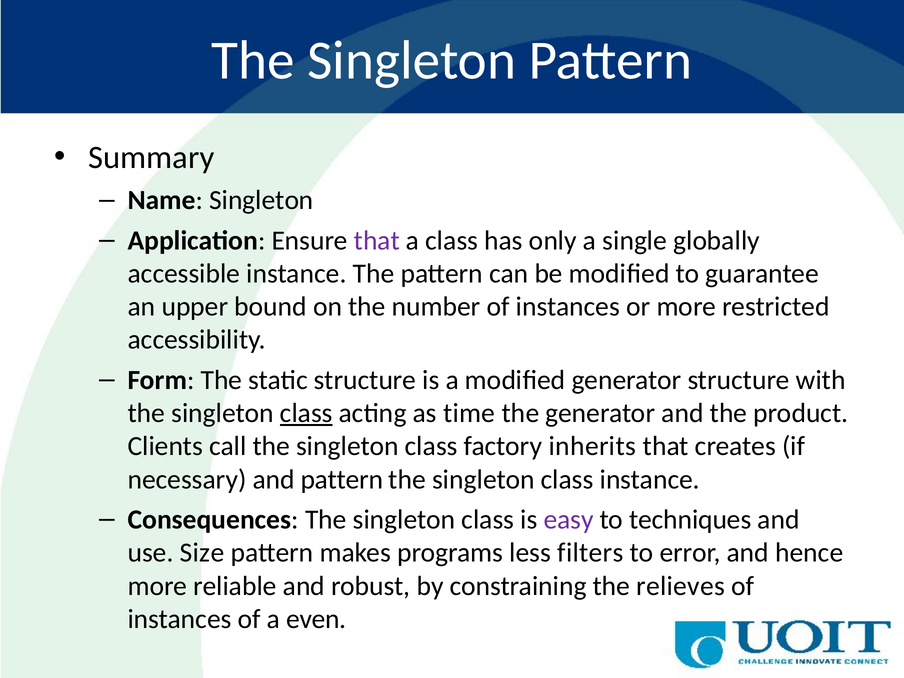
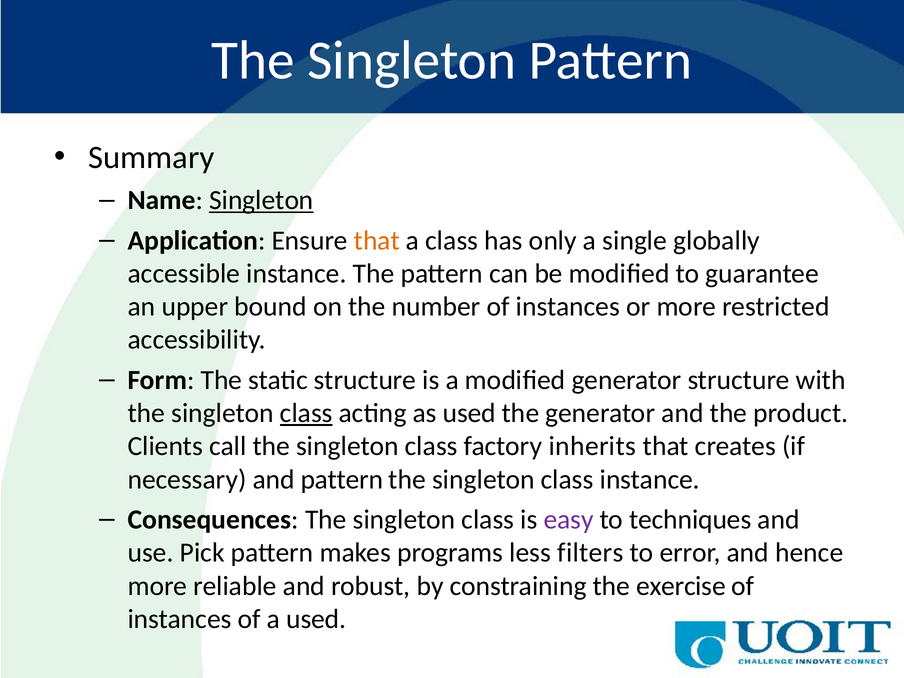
Singleton at (261, 200) underline: none -> present
that at (377, 240) colour: purple -> orange
as time: time -> used
Size: Size -> Pick
relieves: relieves -> exercise
a even: even -> used
